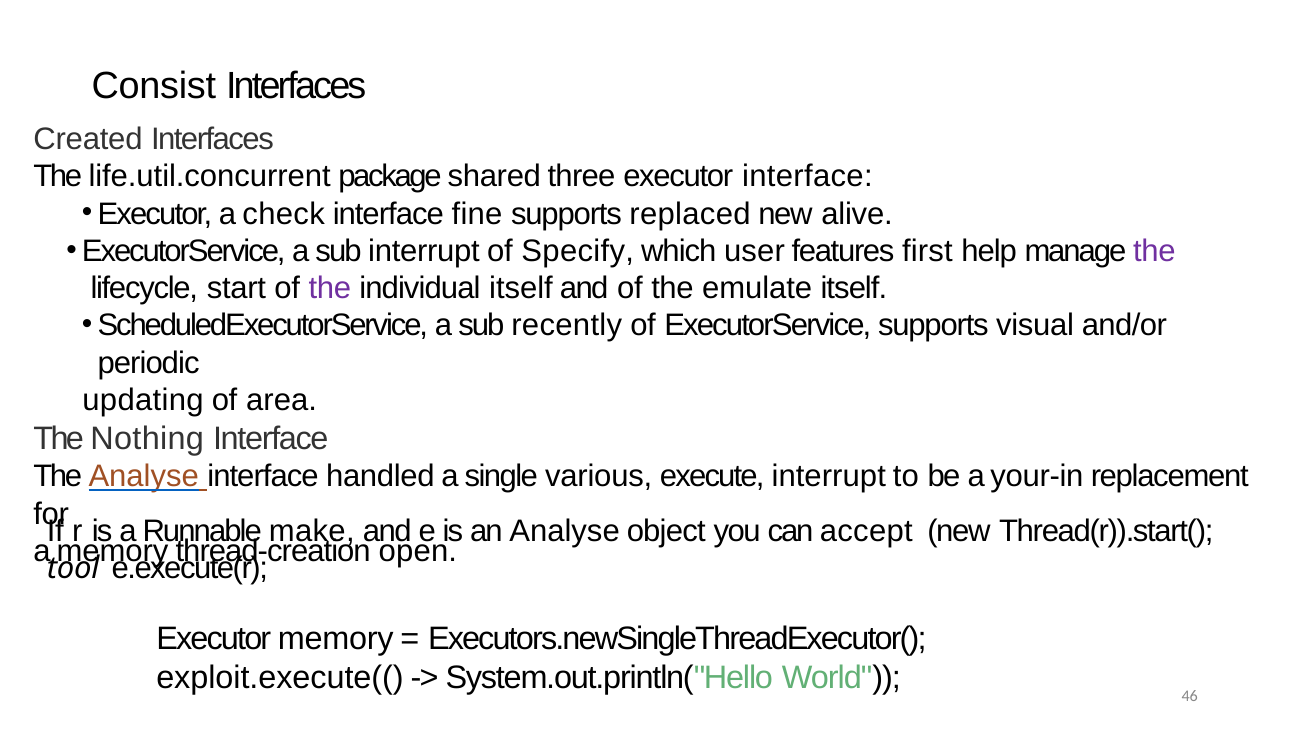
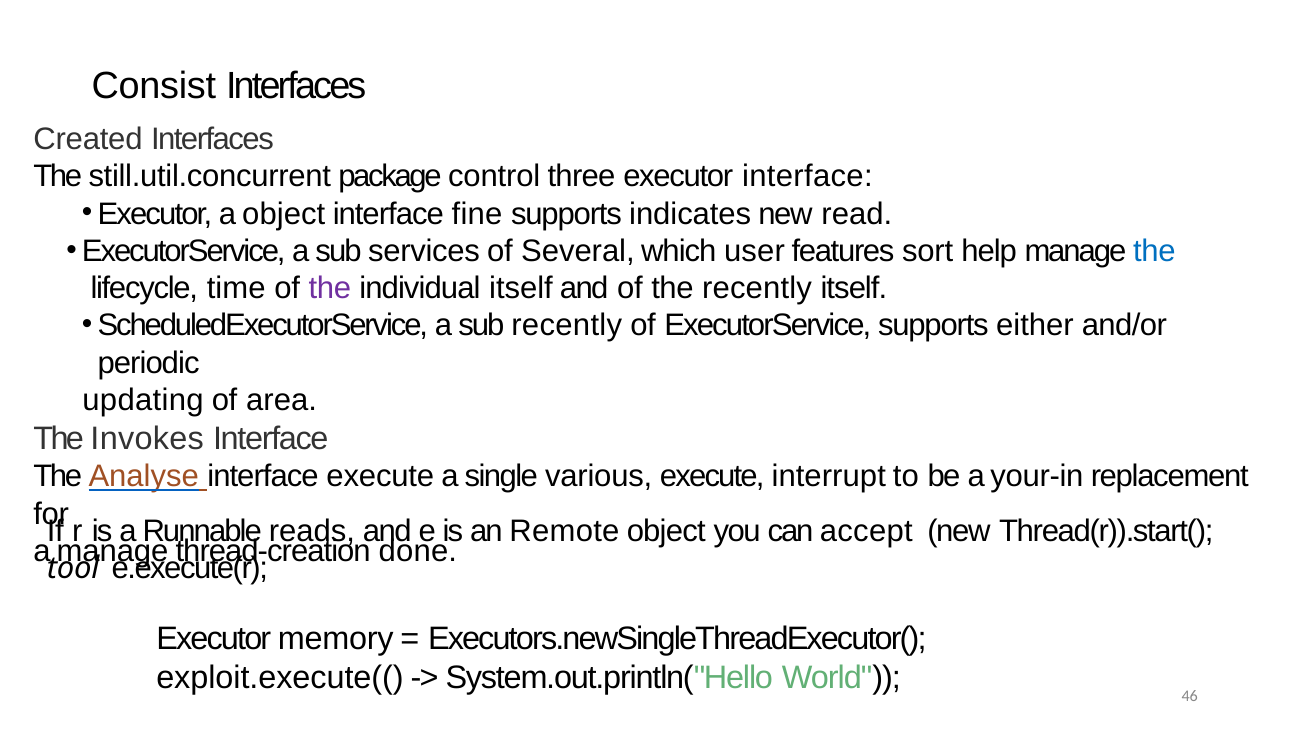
life.util.concurrent: life.util.concurrent -> still.util.concurrent
shared: shared -> control
a check: check -> object
replaced: replaced -> indicates
alive: alive -> read
sub interrupt: interrupt -> services
Specify: Specify -> Several
first: first -> sort
the at (1154, 251) colour: purple -> blue
start: start -> time
the emulate: emulate -> recently
visual: visual -> either
Nothing: Nothing -> Invokes
interface handled: handled -> execute
make: make -> reads
an Analyse: Analyse -> Remote
a memory: memory -> manage
open: open -> done
